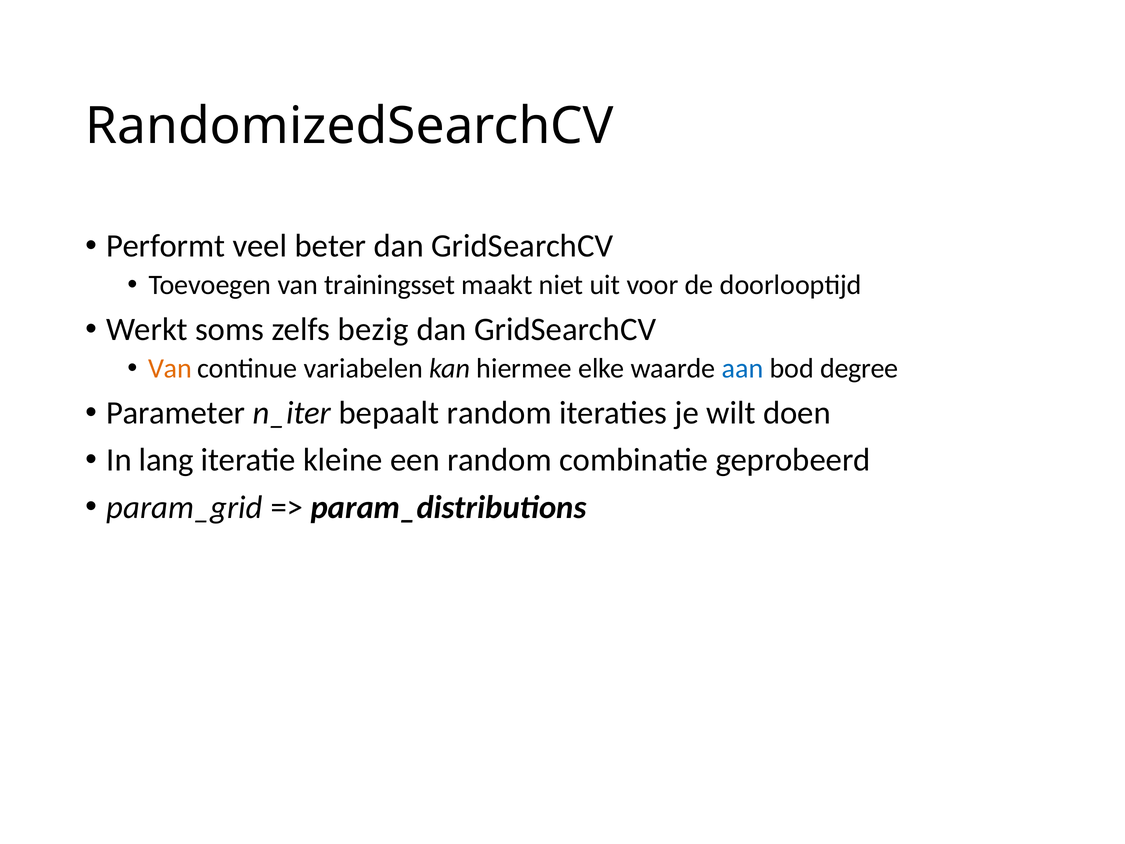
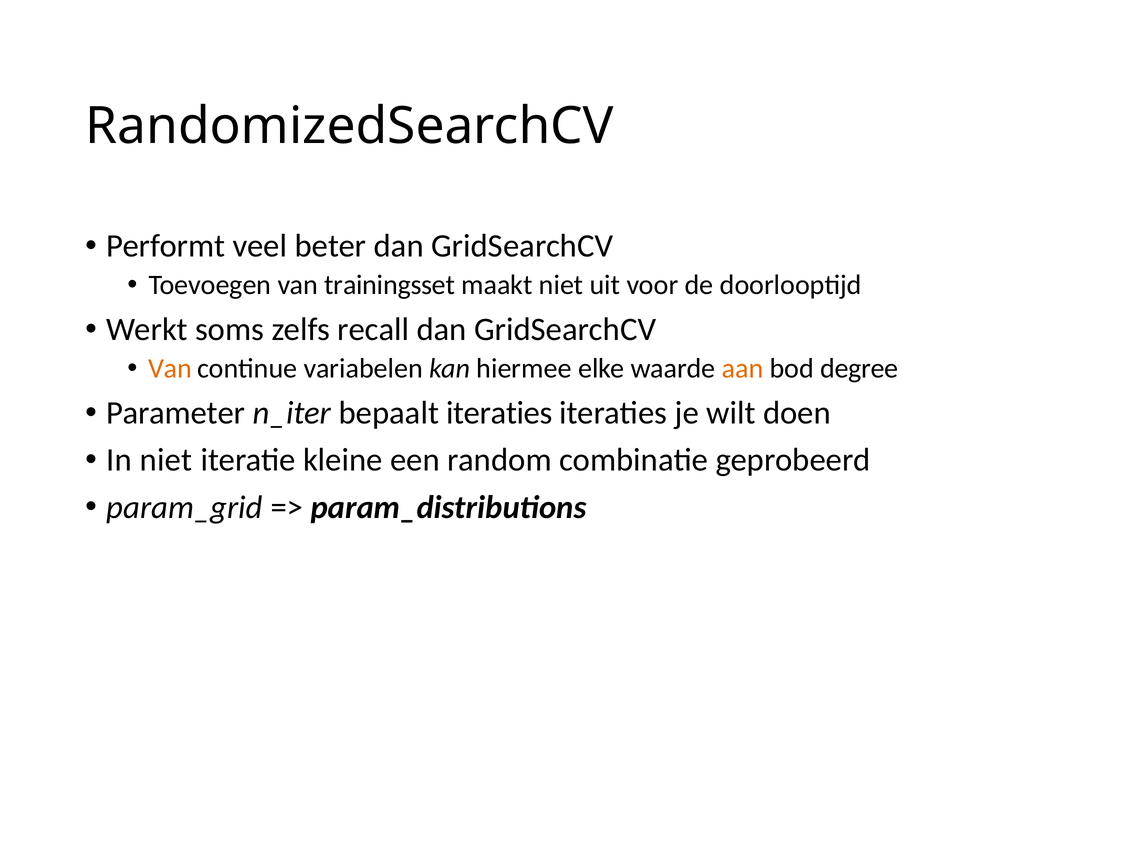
bezig: bezig -> recall
aan colour: blue -> orange
bepaalt random: random -> iteraties
In lang: lang -> niet
